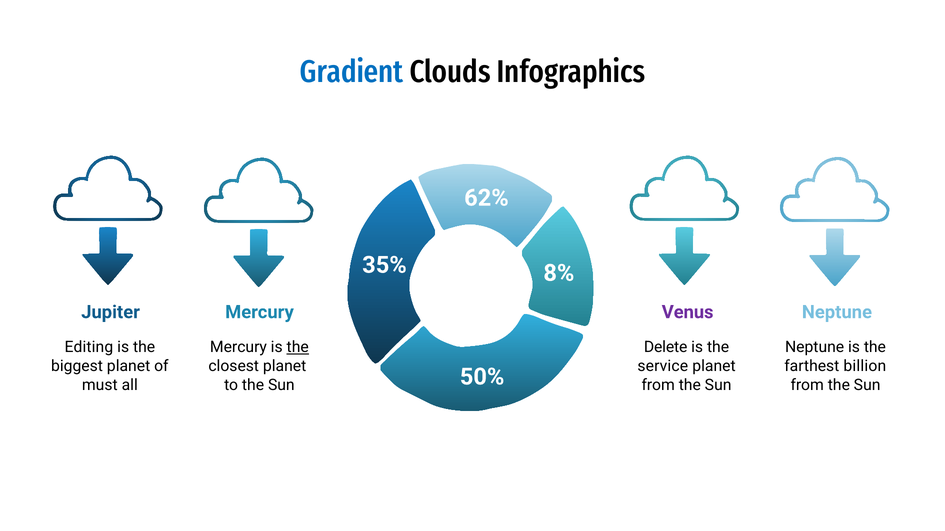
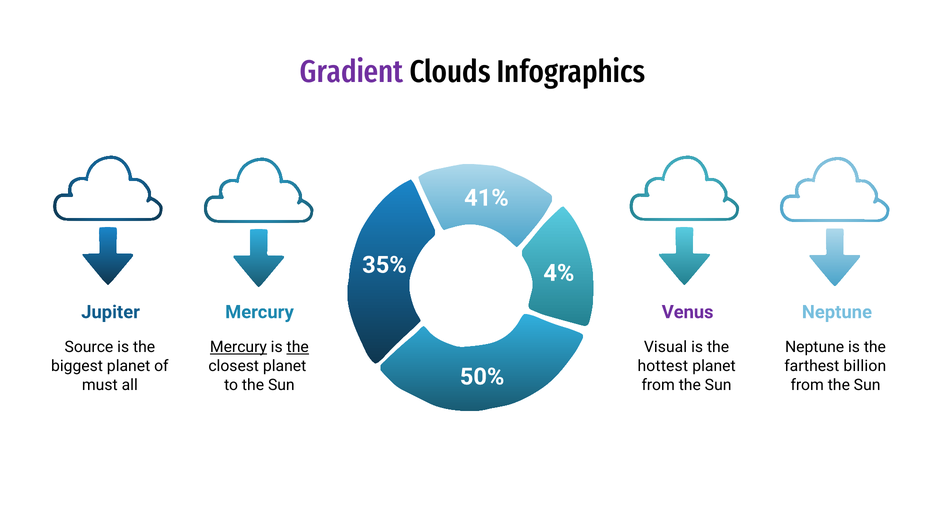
Gradient colour: blue -> purple
62%: 62% -> 41%
8%: 8% -> 4%
Editing: Editing -> Source
Mercury at (238, 348) underline: none -> present
Delete: Delete -> Visual
service: service -> hottest
